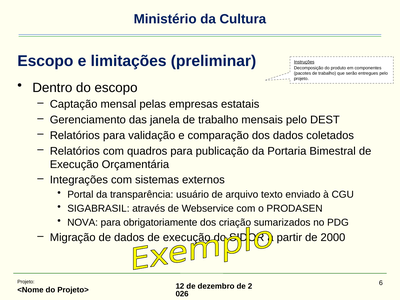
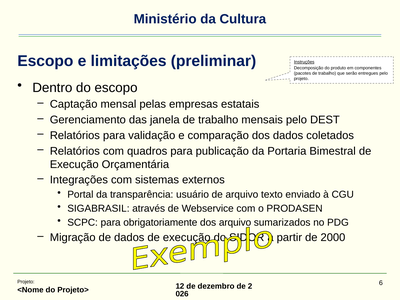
NOVA: NOVA -> SCPC
dos criação: criação -> arquivo
